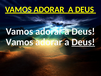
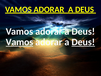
Vamos at (20, 42) underline: none -> present
